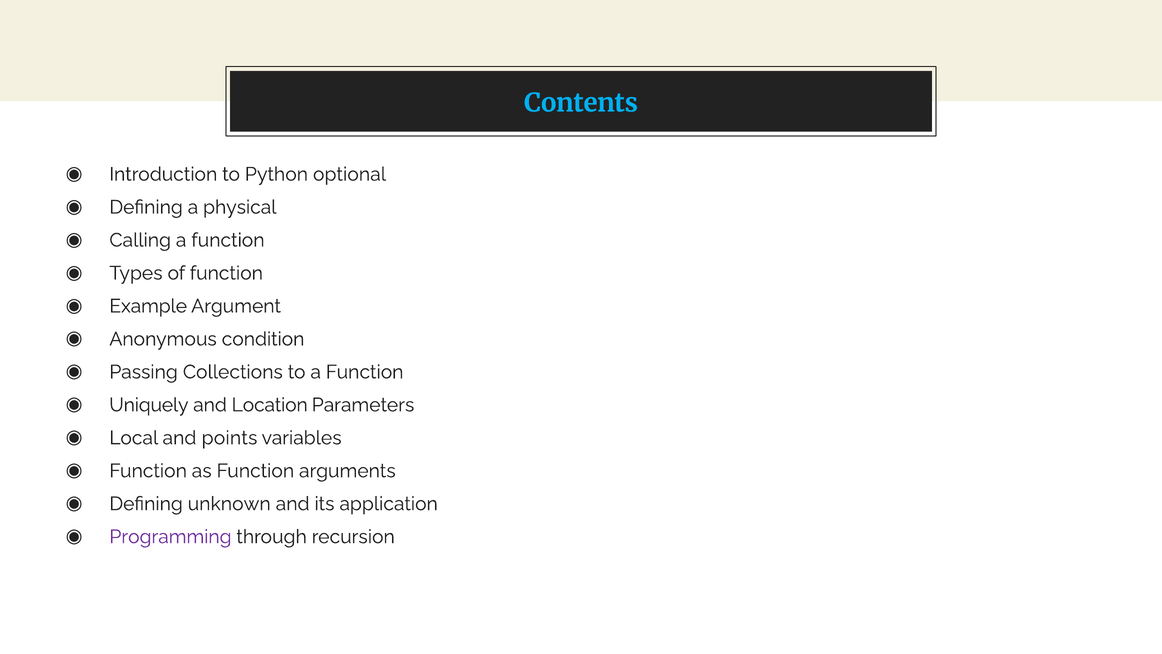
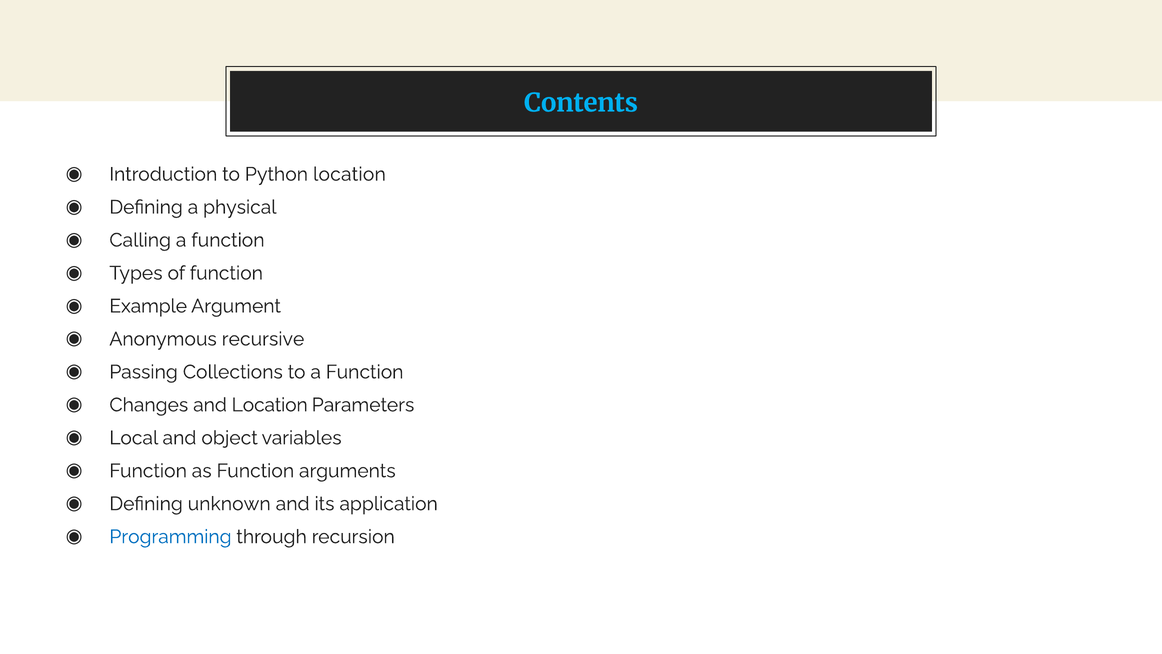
Python optional: optional -> location
condition: condition -> recursive
Uniquely: Uniquely -> Changes
points: points -> object
Programming colour: purple -> blue
